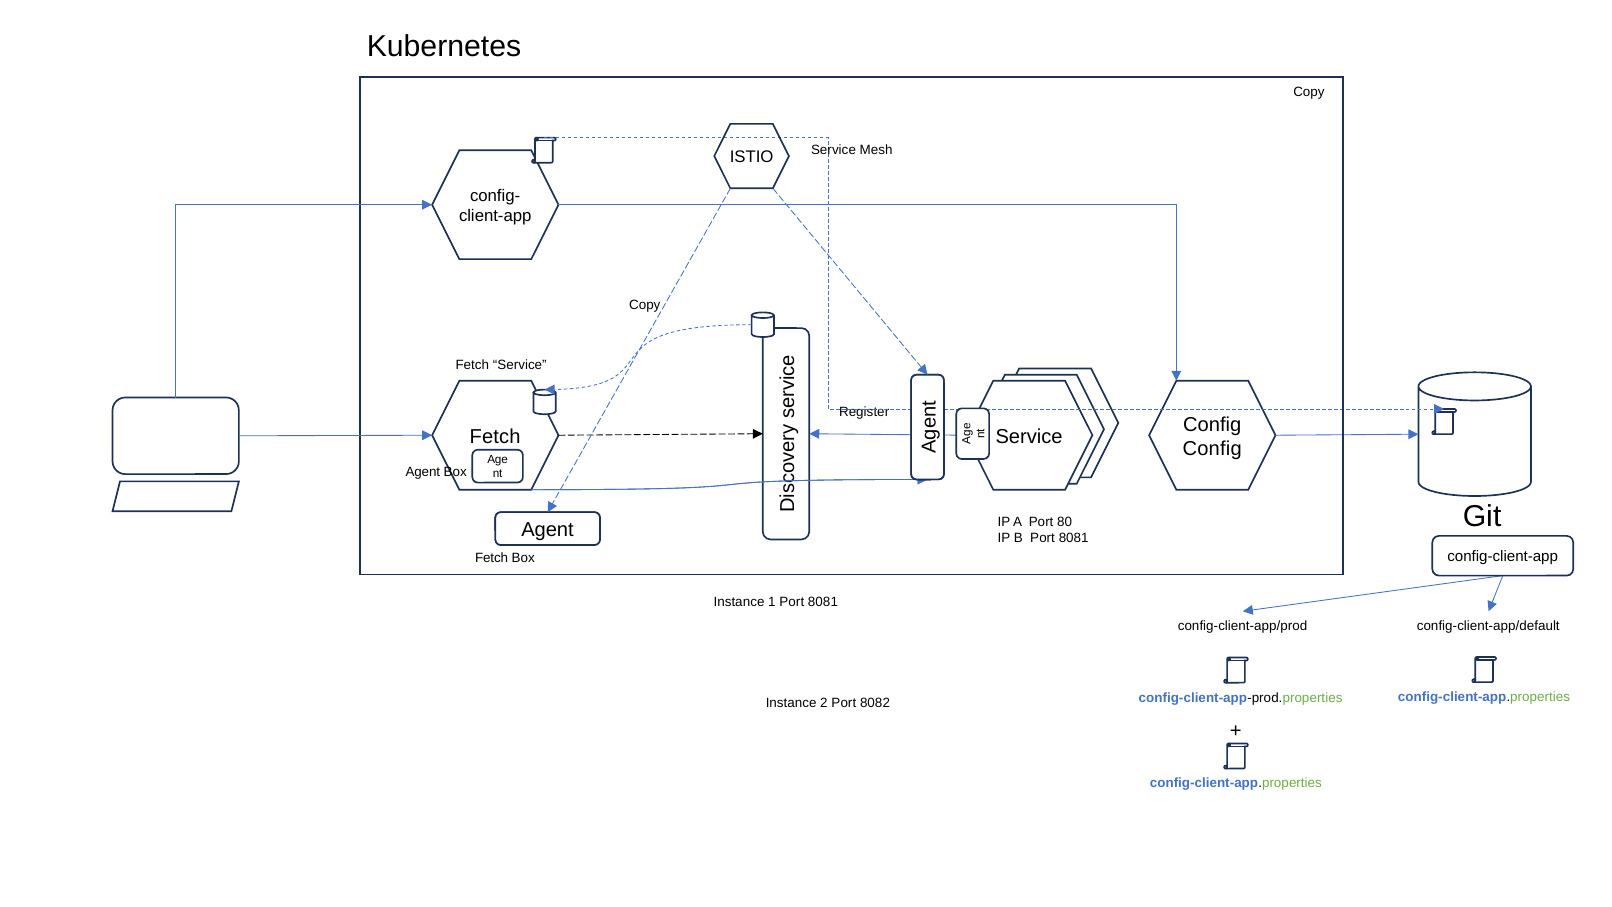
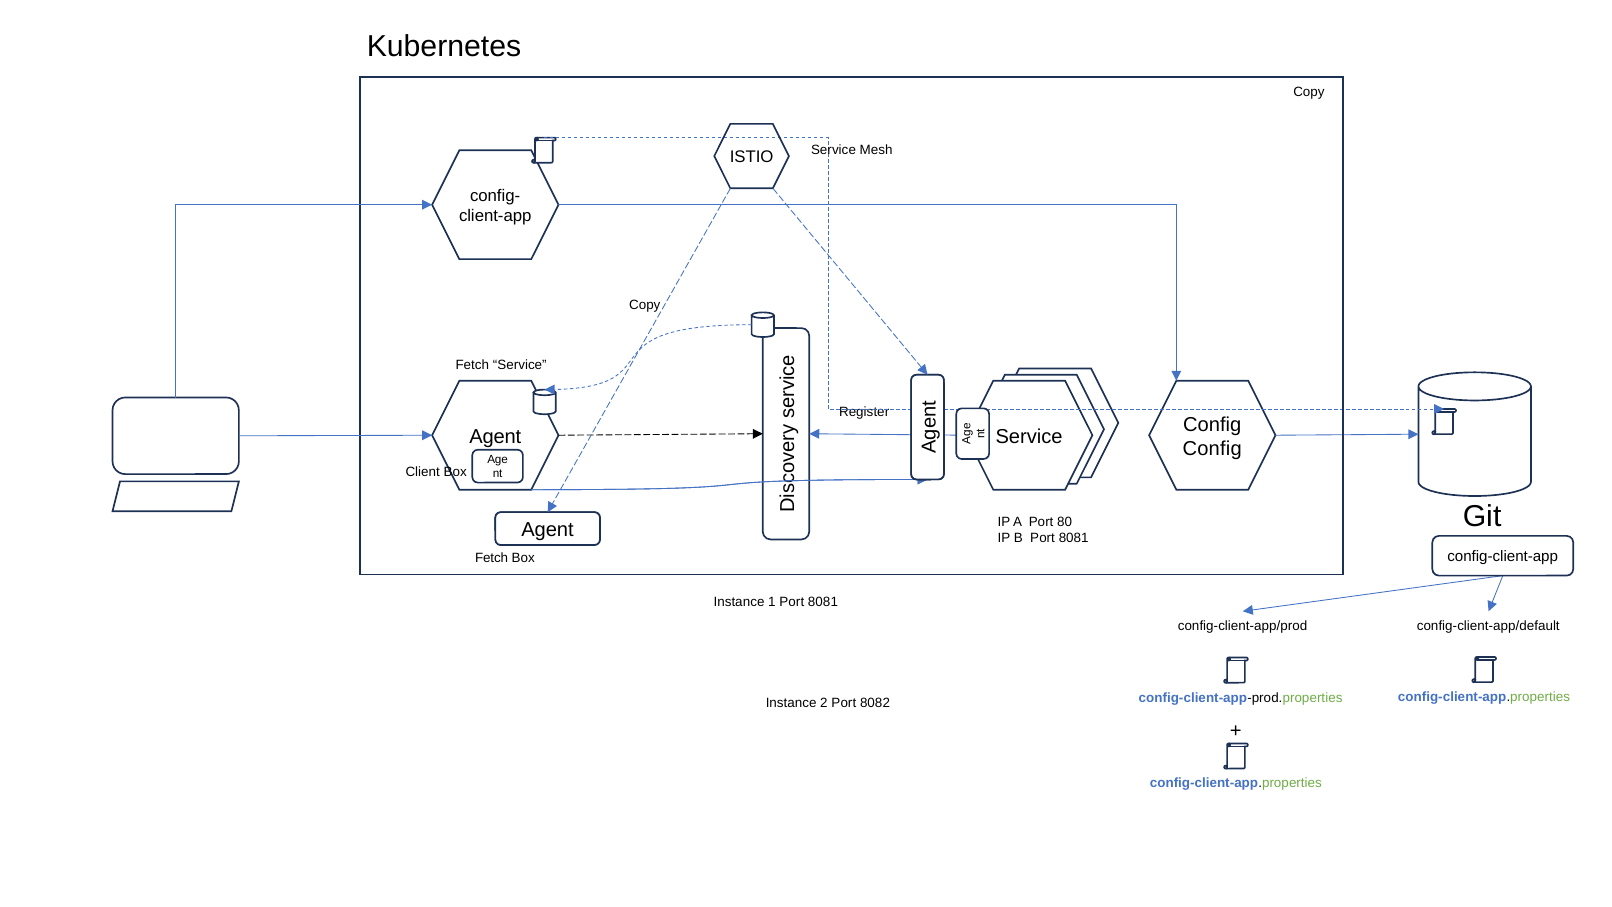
Fetch at (495, 436): Fetch -> Agent
Agent at (423, 472): Agent -> Client
